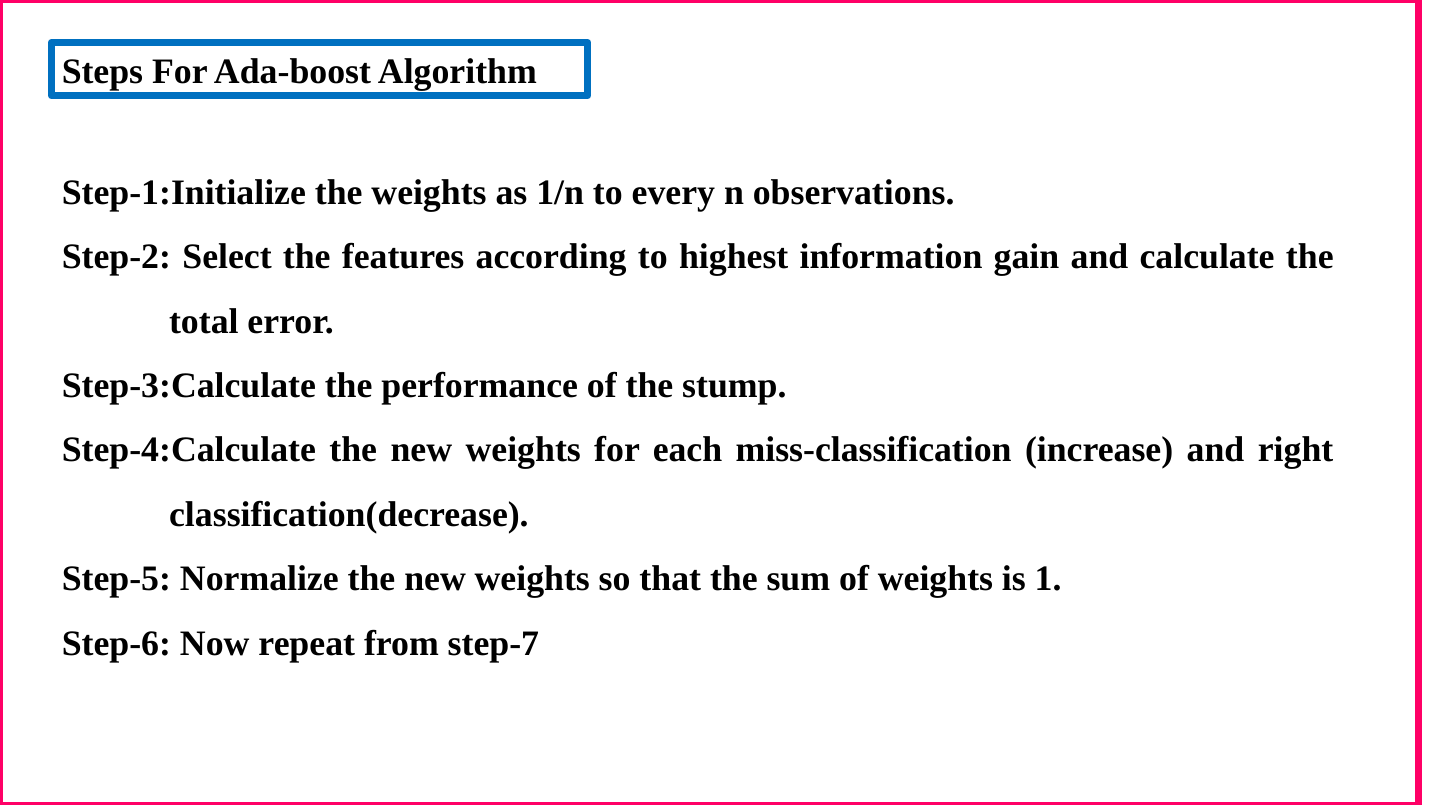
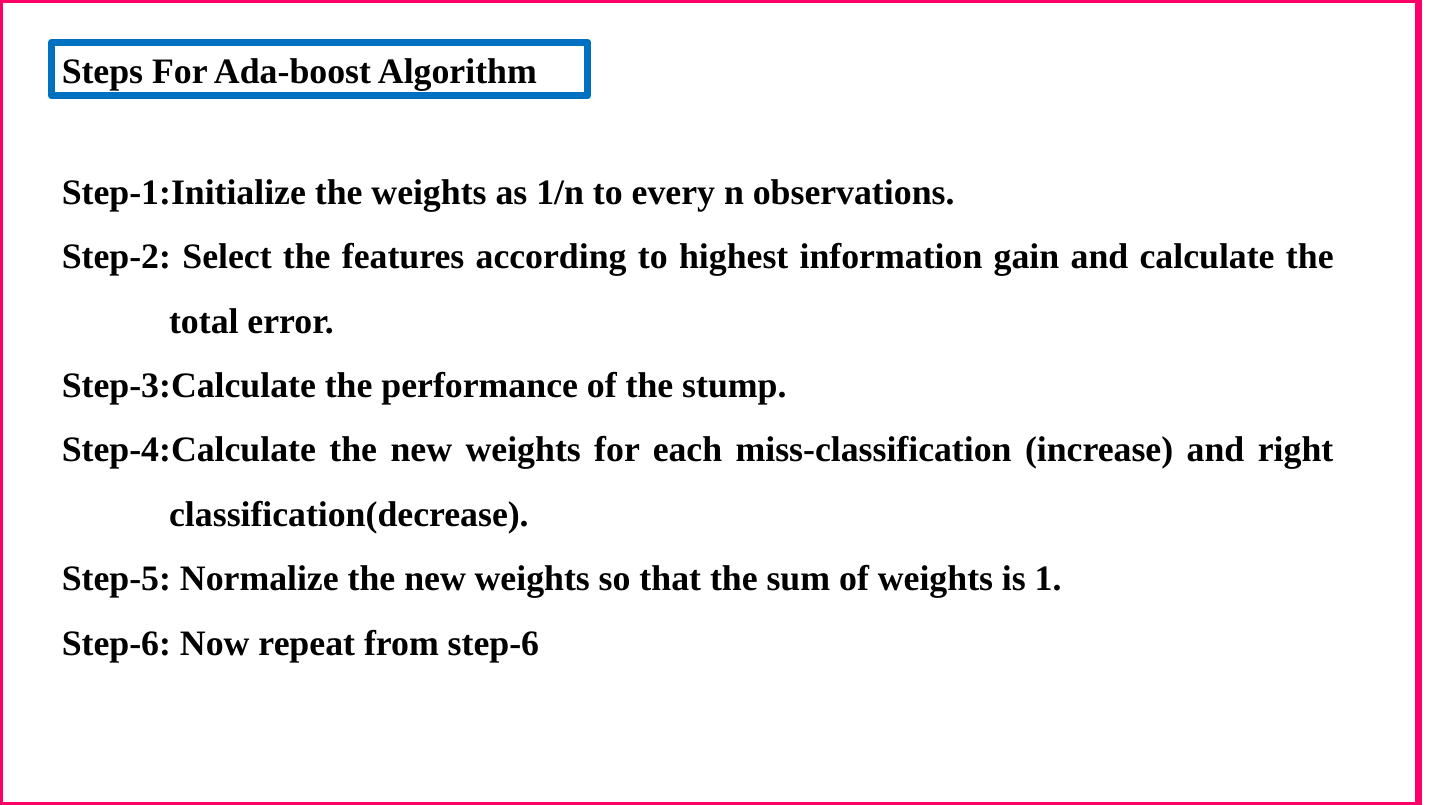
from step-7: step-7 -> step-6
